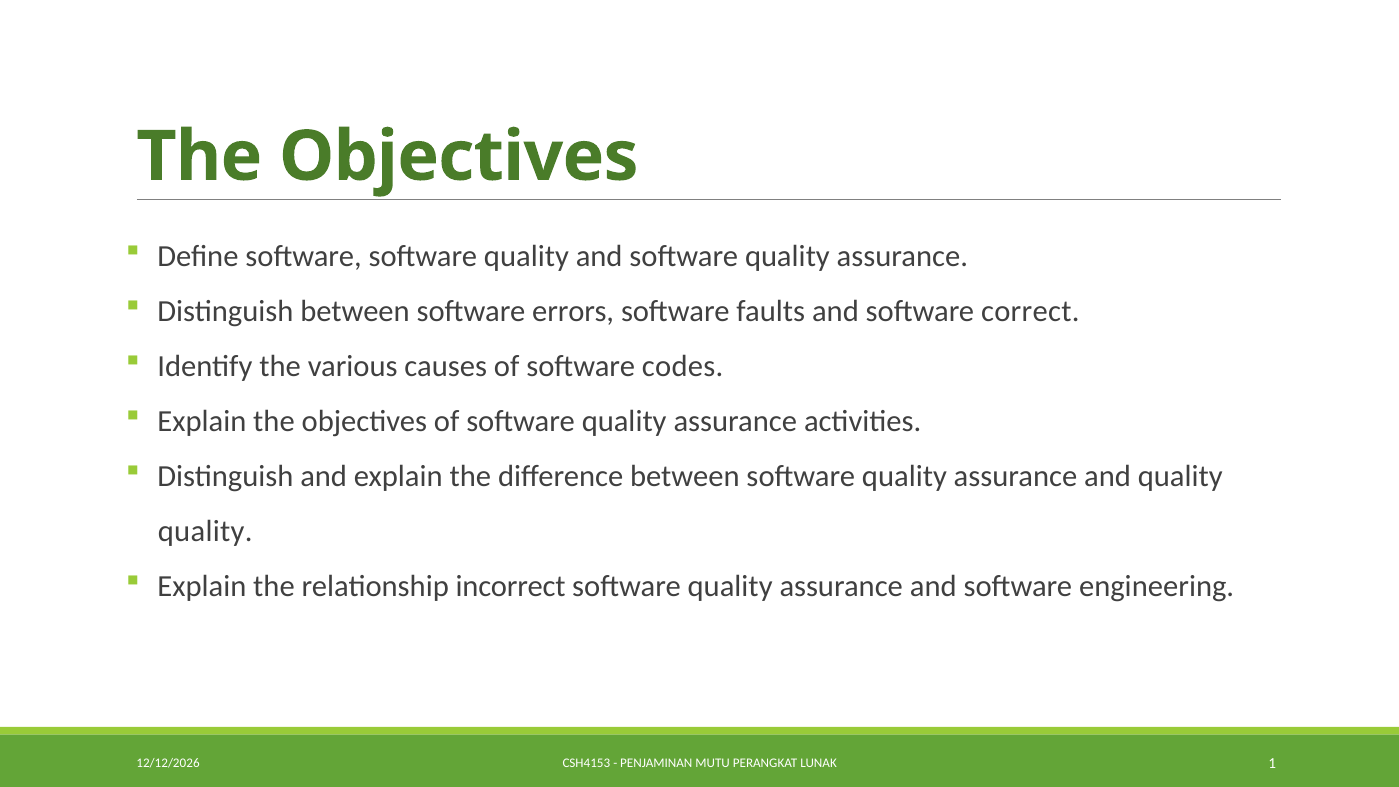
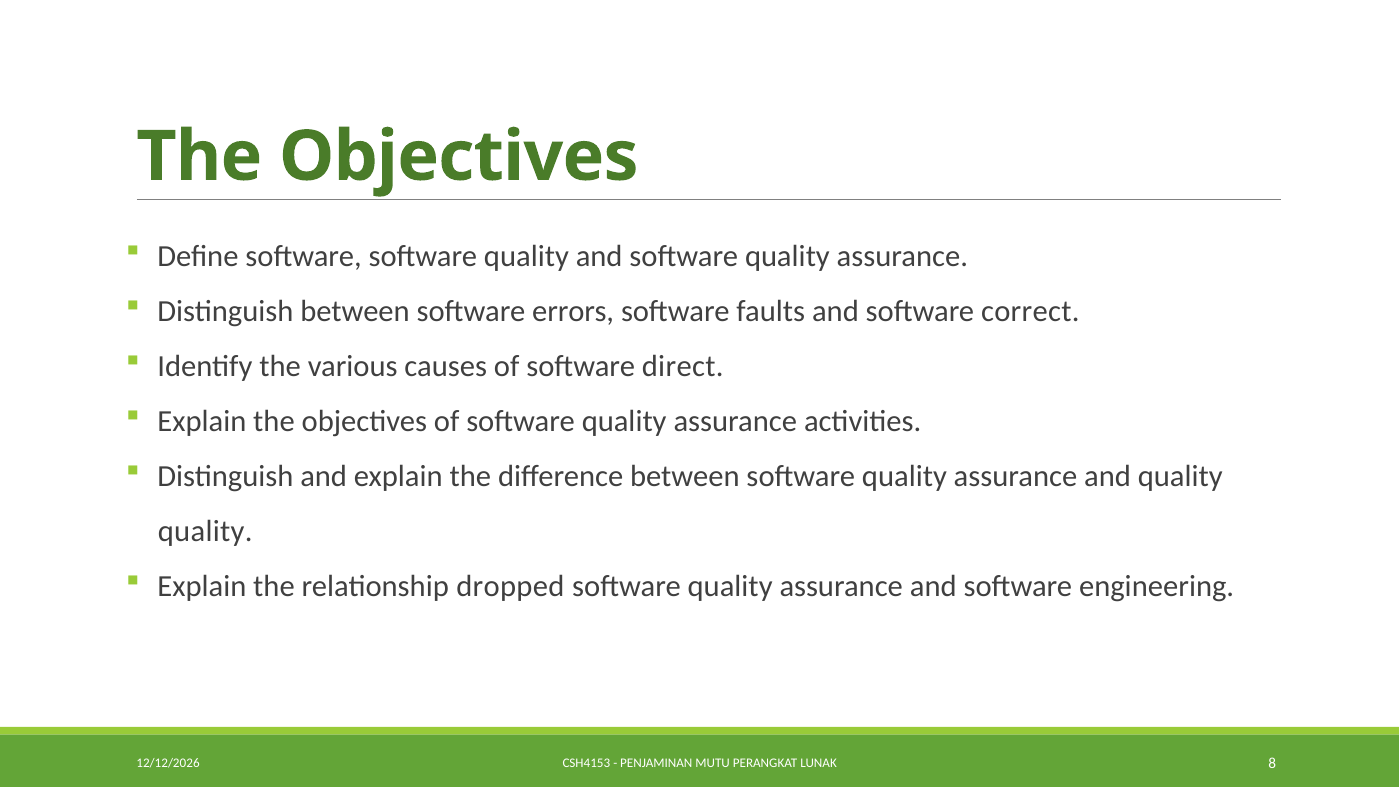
codes: codes -> direct
incorrect: incorrect -> dropped
1: 1 -> 8
